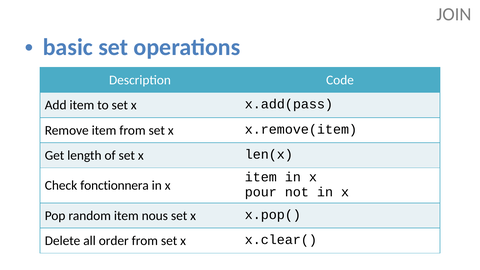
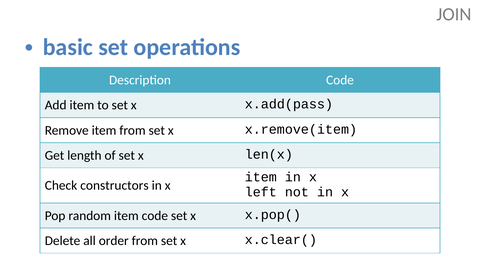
fonctionnera: fonctionnera -> constructors
pour: pour -> left
item nous: nous -> code
